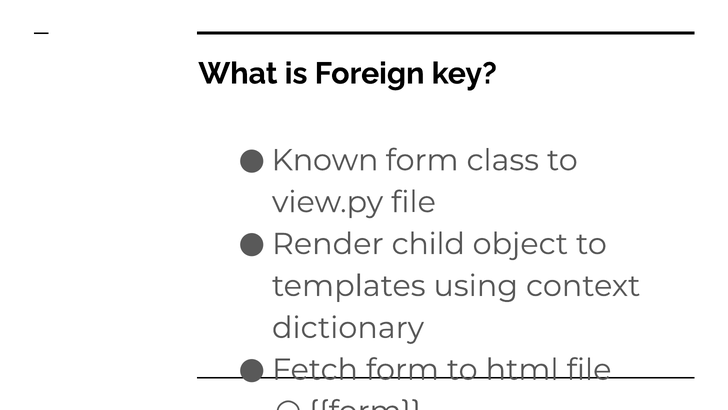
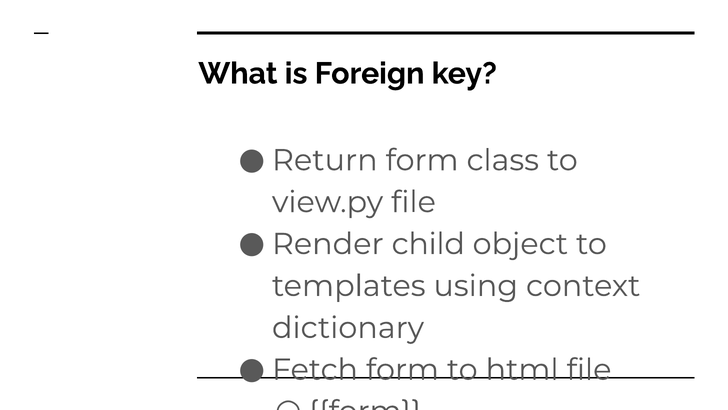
Known: Known -> Return
